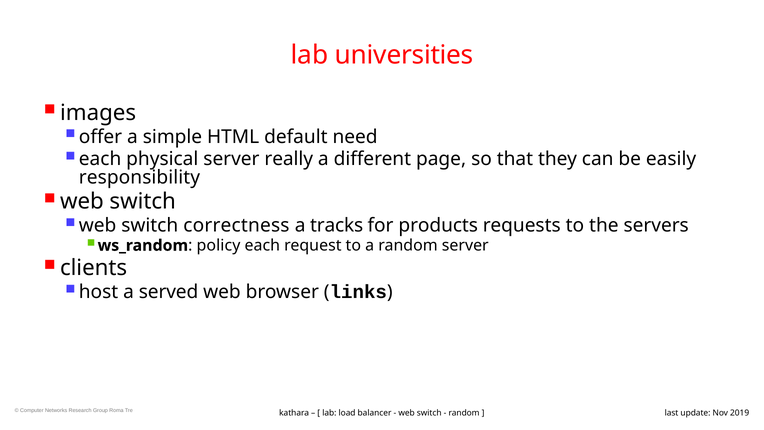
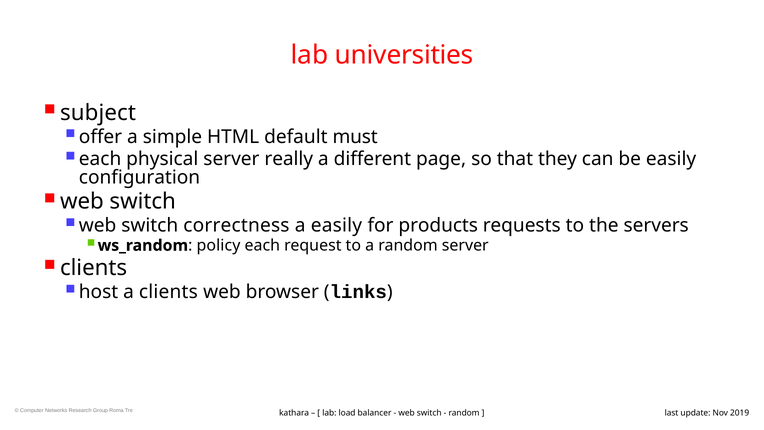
images: images -> subject
need: need -> must
responsibility: responsibility -> configuration
a tracks: tracks -> easily
a served: served -> clients
